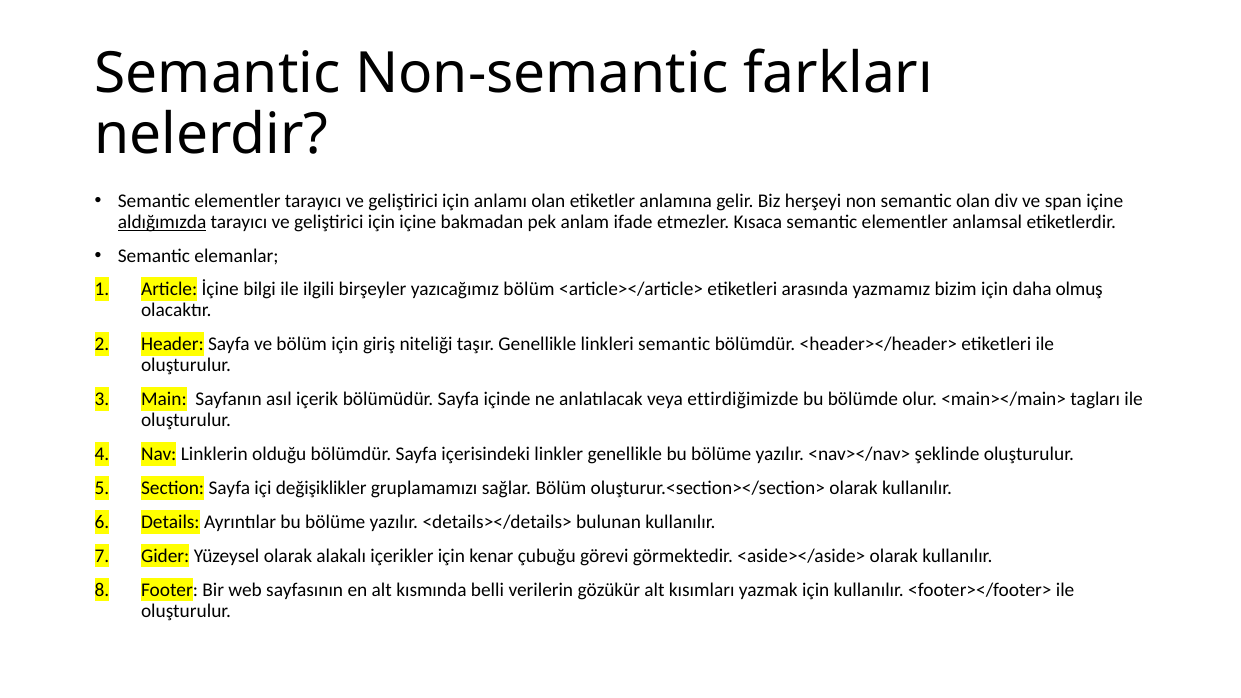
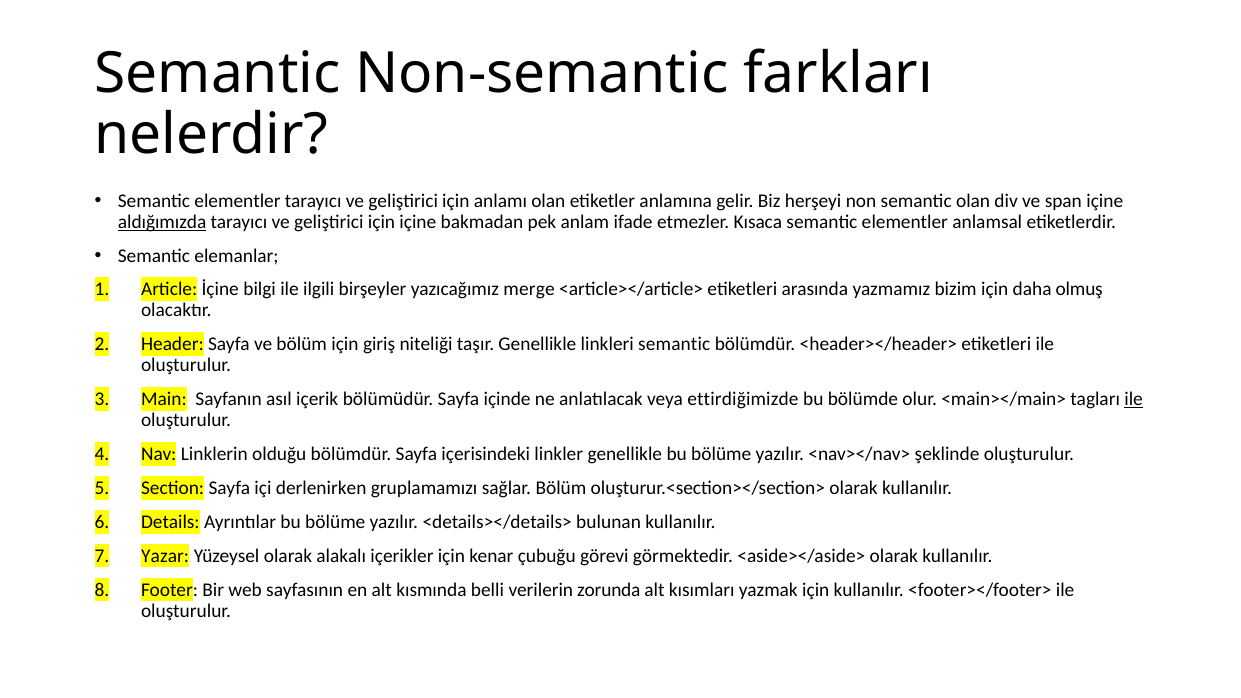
yazıcağımız bölüm: bölüm -> merge
ile at (1134, 399) underline: none -> present
değişiklikler: değişiklikler -> derlenirken
Gider: Gider -> Yazar
gözükür: gözükür -> zorunda
